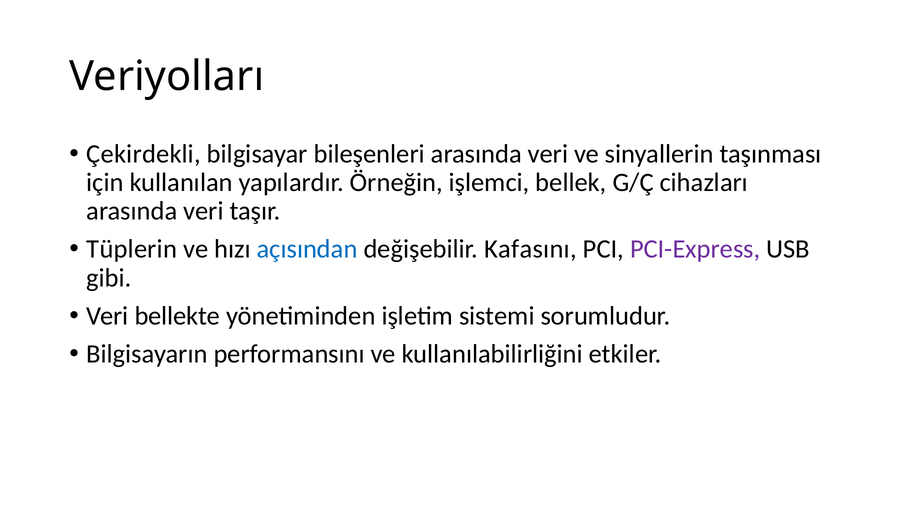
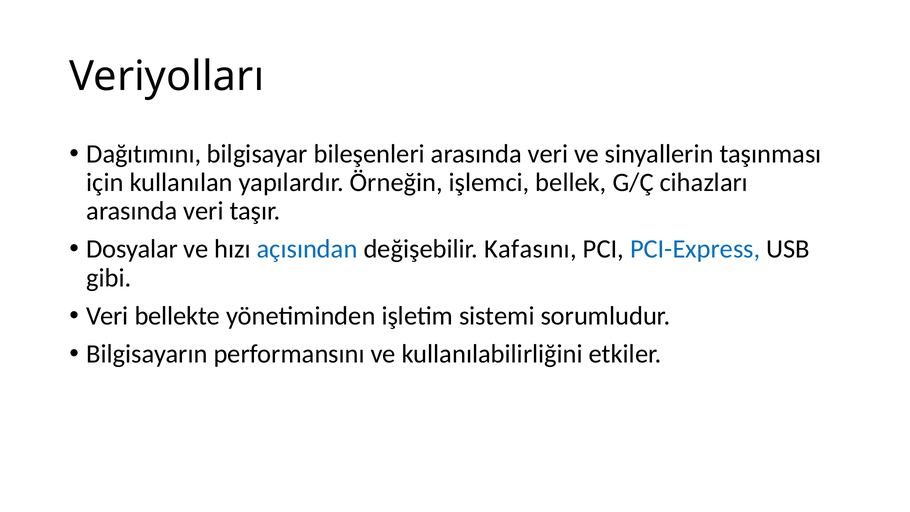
Çekirdekli: Çekirdekli -> Dağıtımını
Tüplerin: Tüplerin -> Dosyalar
PCI-Express colour: purple -> blue
